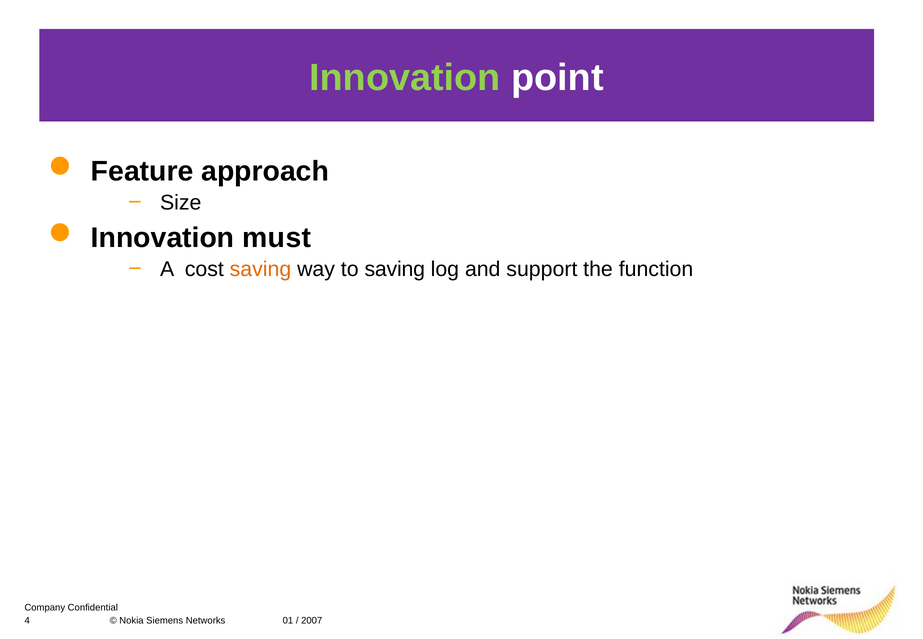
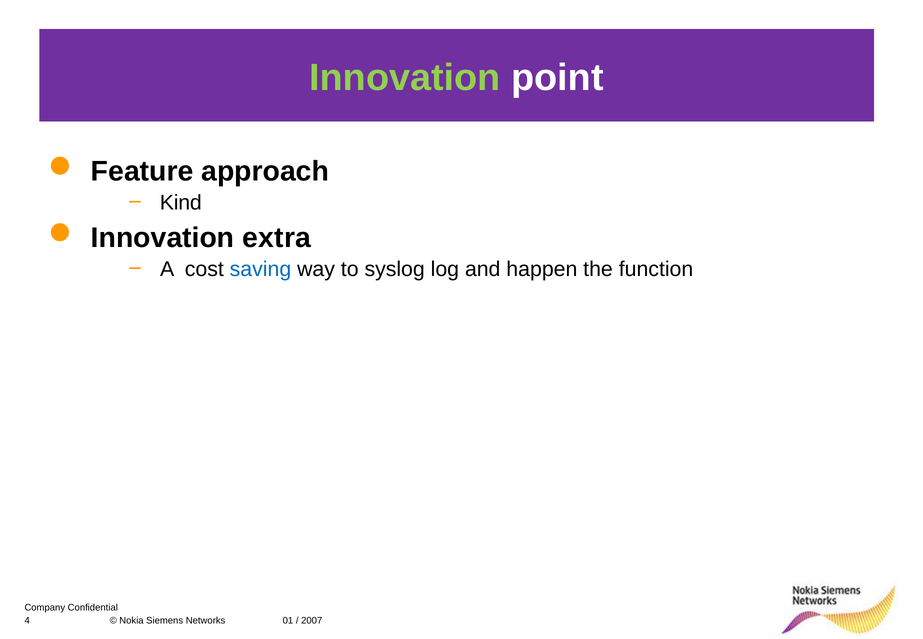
Size: Size -> Kind
must: must -> extra
saving at (260, 269) colour: orange -> blue
to saving: saving -> syslog
support: support -> happen
